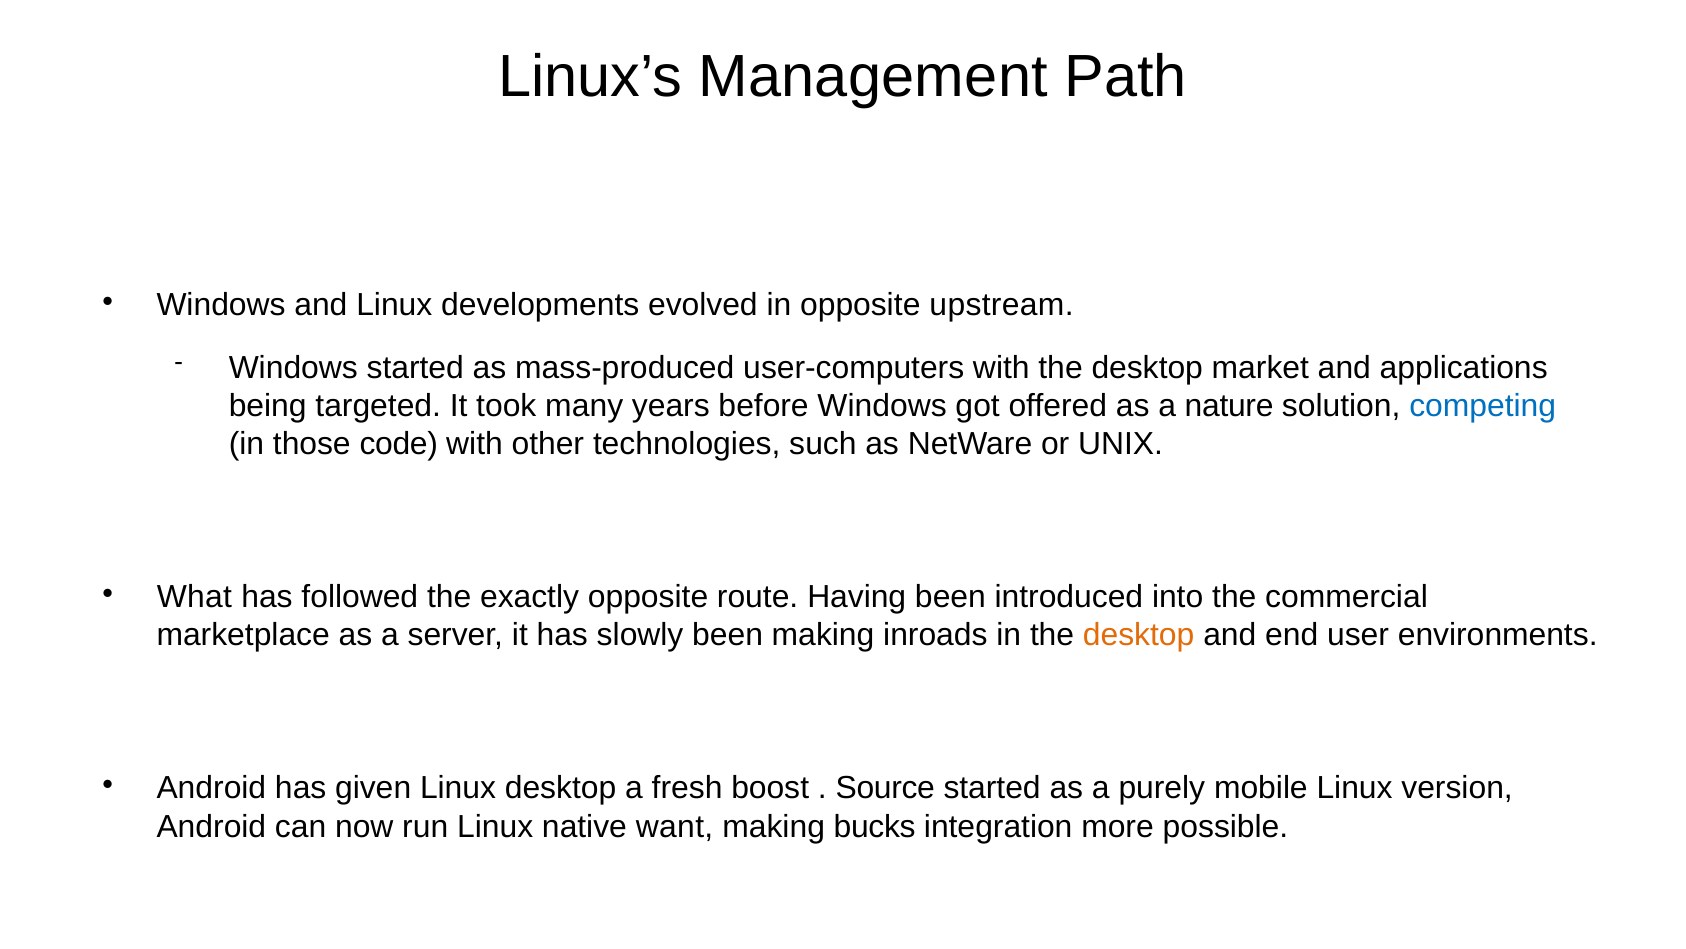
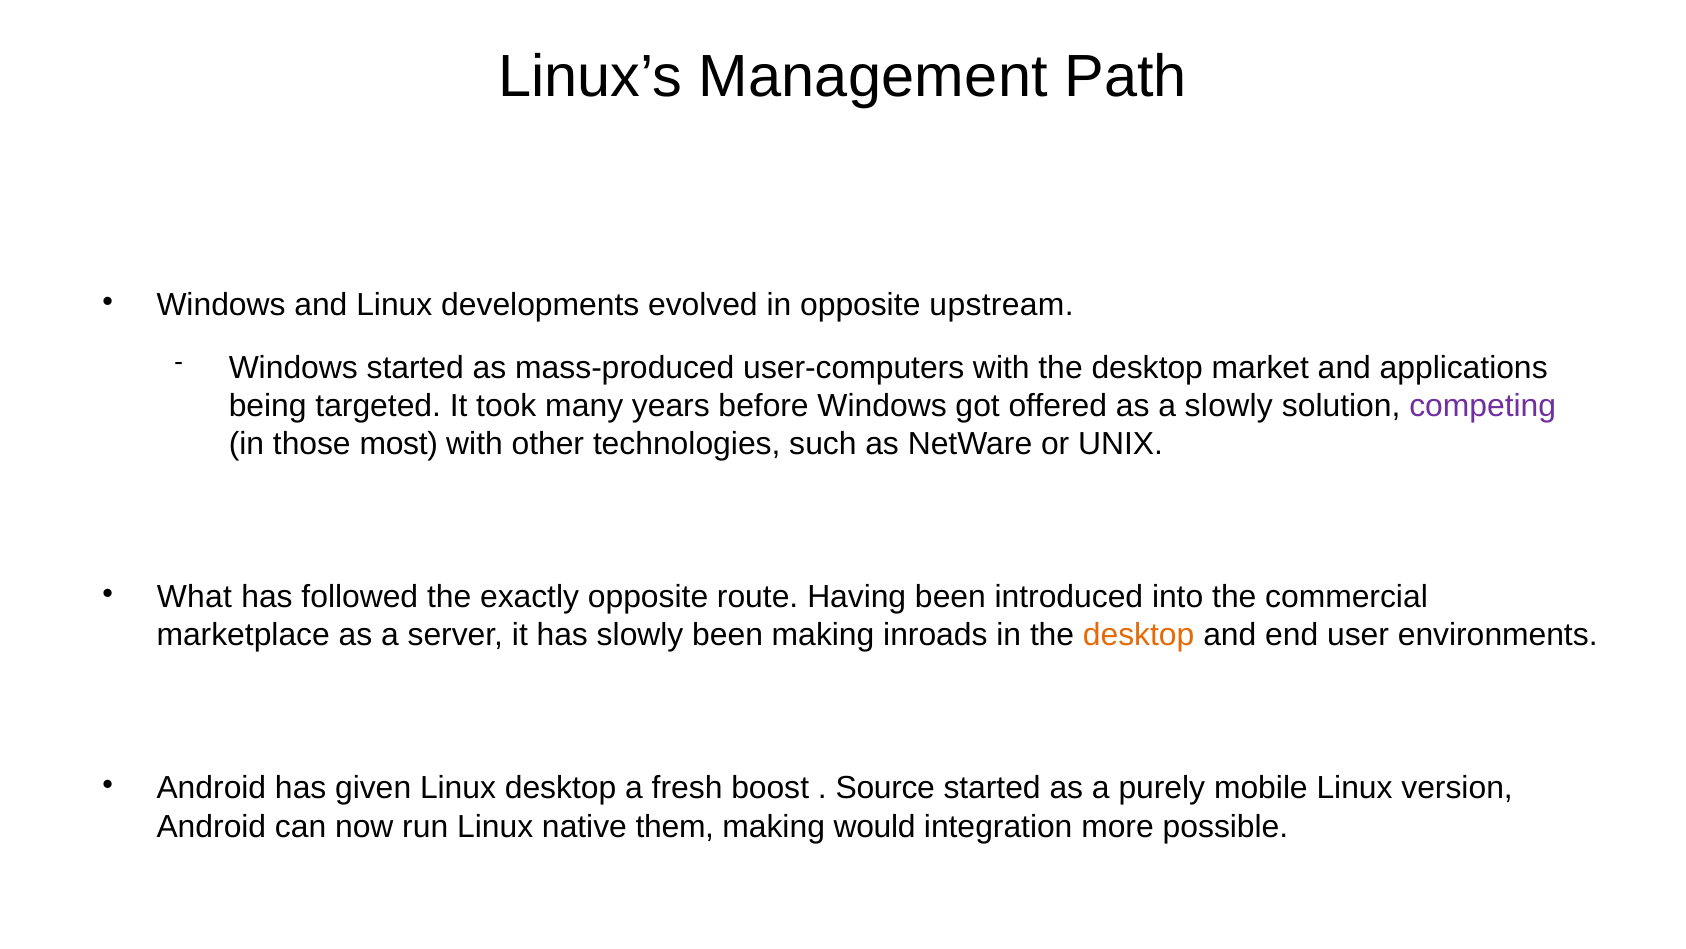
a nature: nature -> slowly
competing colour: blue -> purple
code: code -> most
want: want -> them
bucks: bucks -> would
